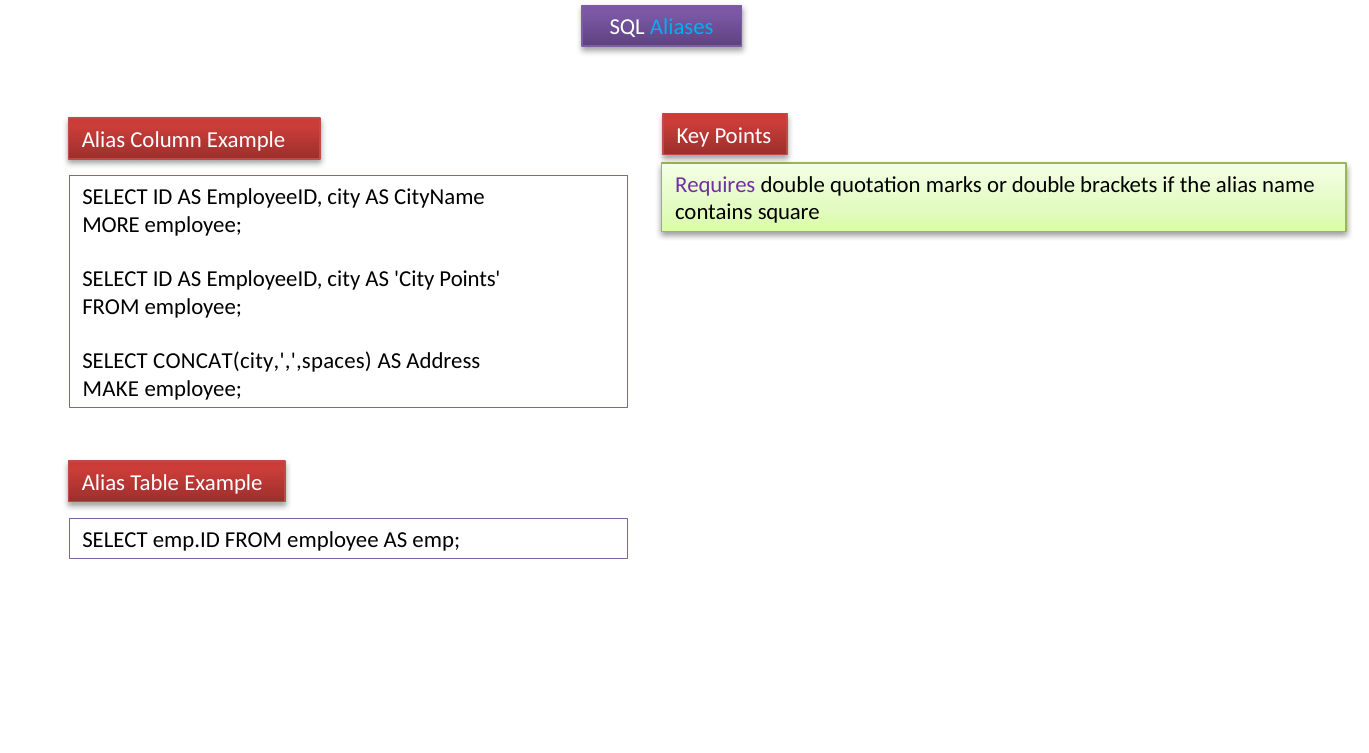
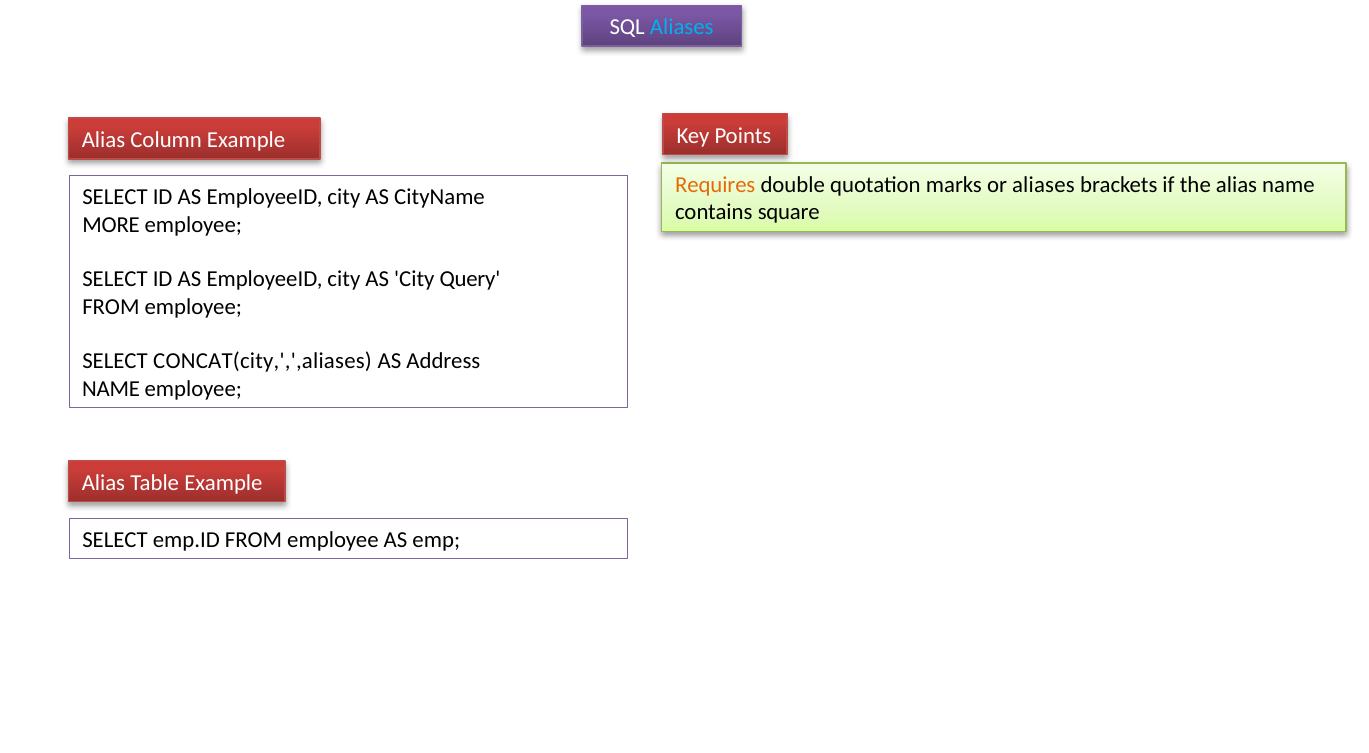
Requires colour: purple -> orange
or double: double -> aliases
City Points: Points -> Query
CONCAT(city,',',spaces: CONCAT(city,',',spaces -> CONCAT(city,',',aliases
MAKE at (111, 389): MAKE -> NAME
